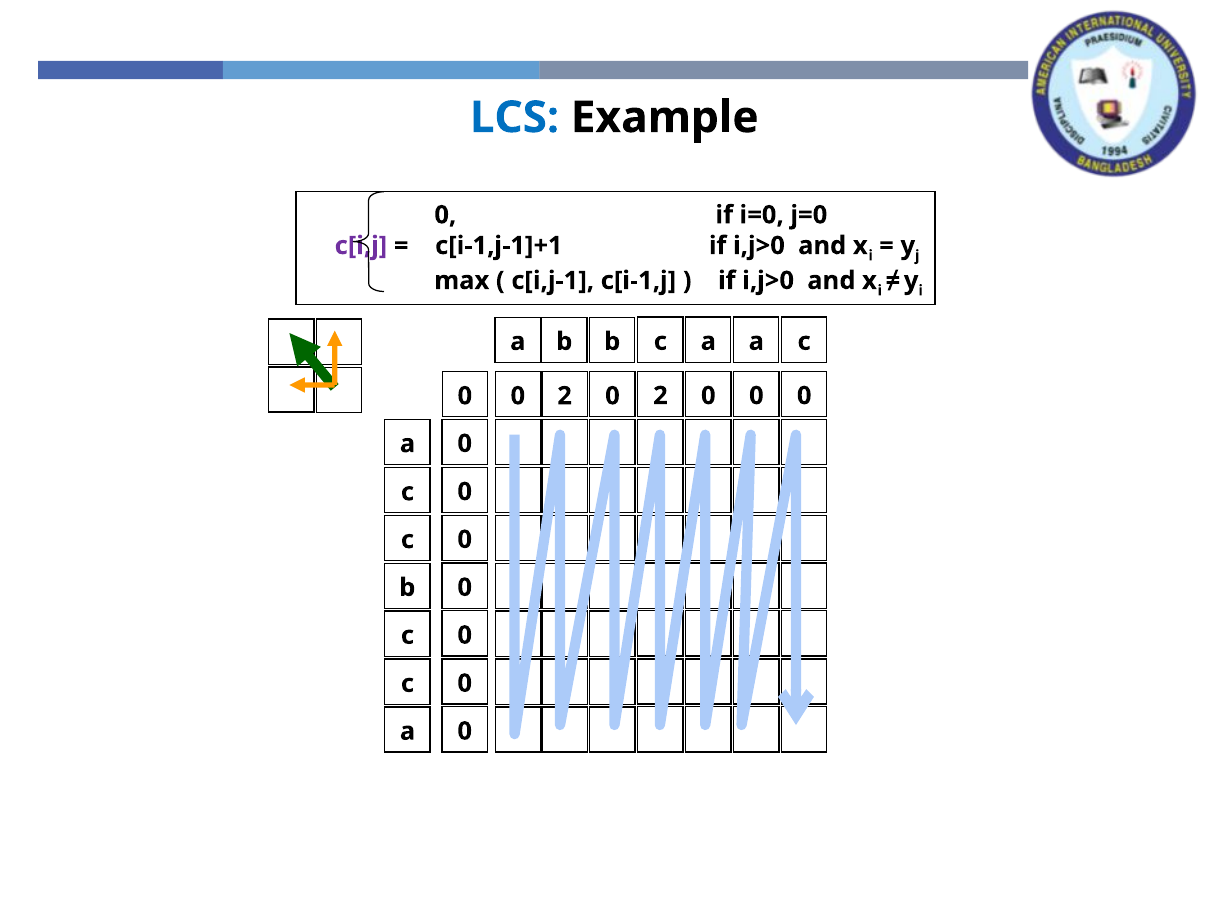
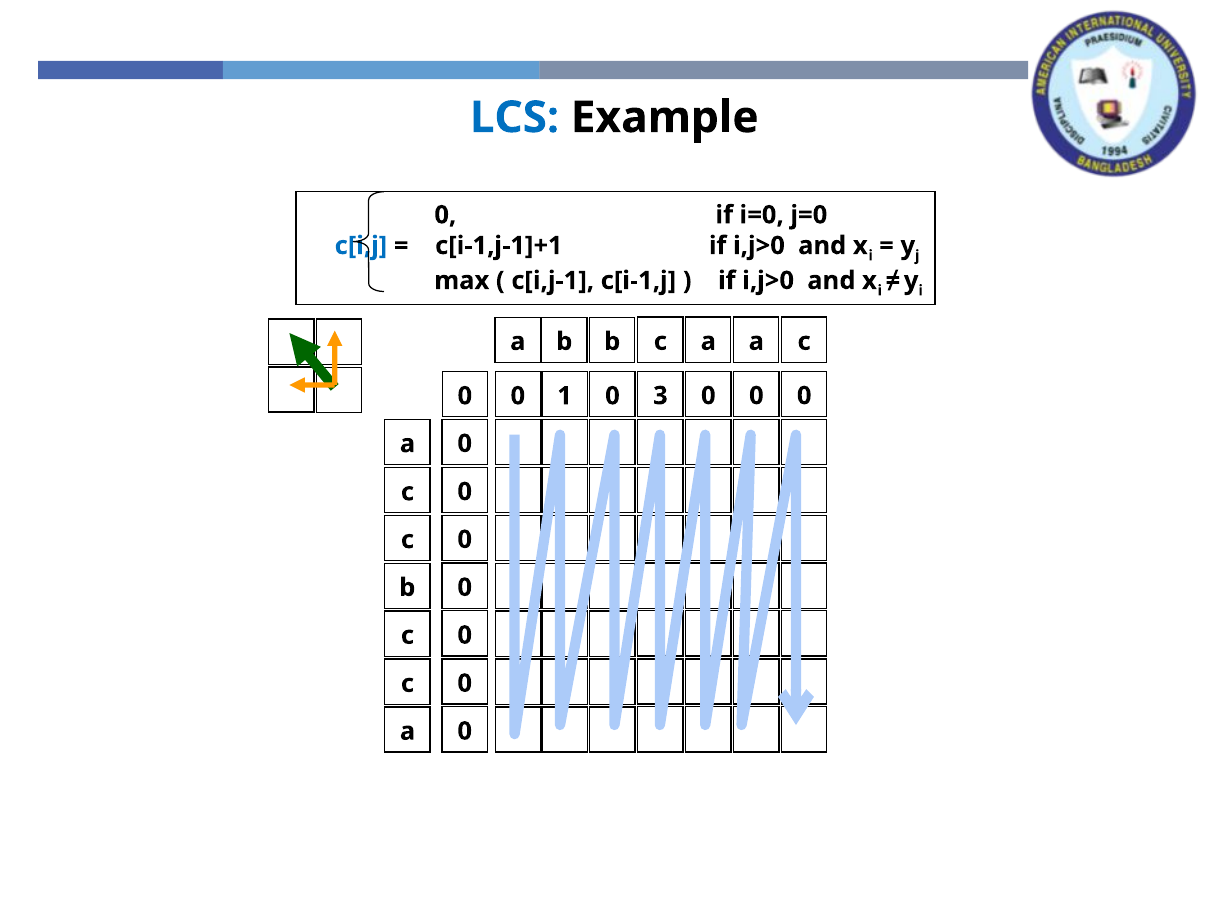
c[i,j colour: purple -> blue
0 0 2: 2 -> 1
2 at (660, 396): 2 -> 3
